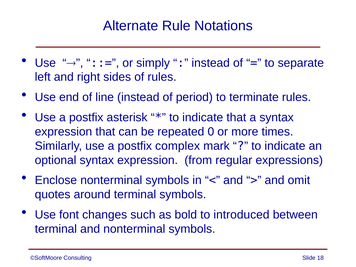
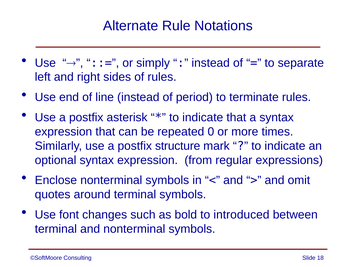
complex: complex -> structure
